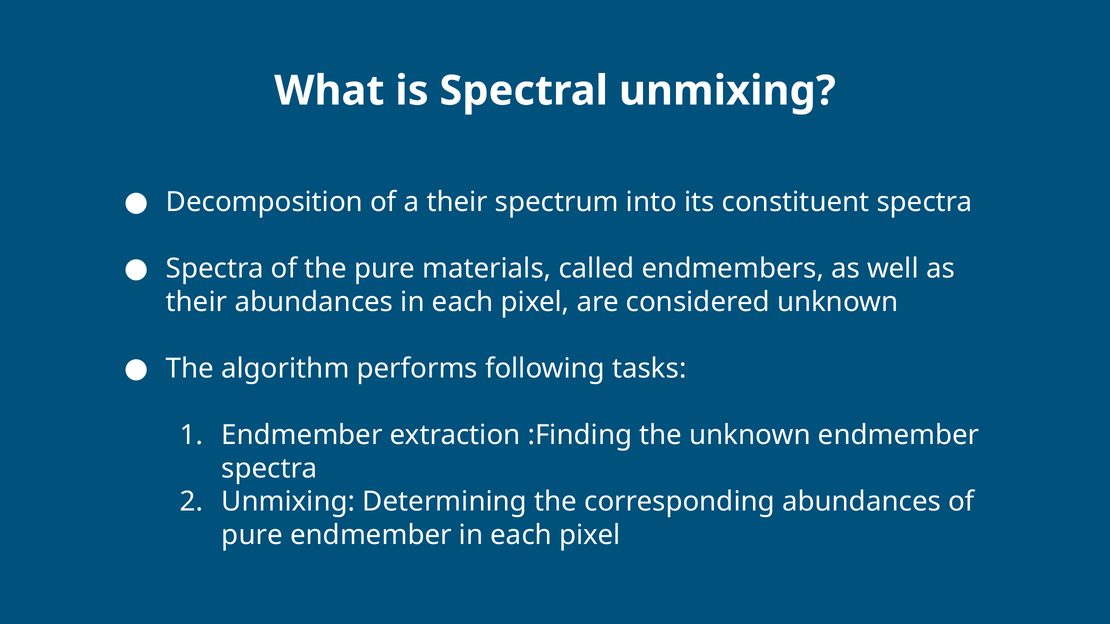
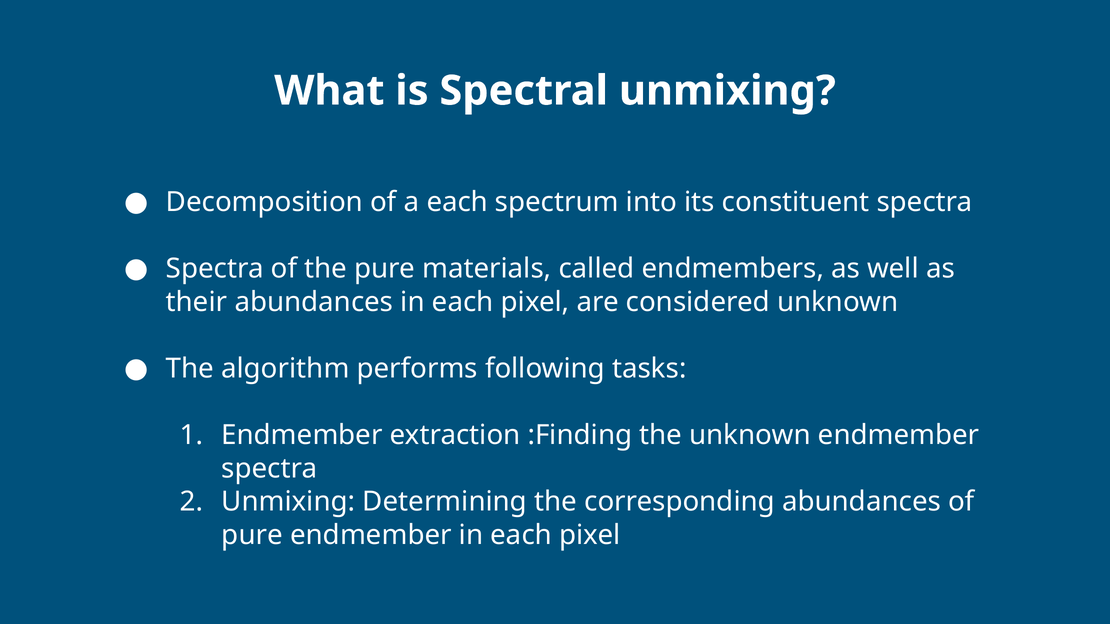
a their: their -> each
